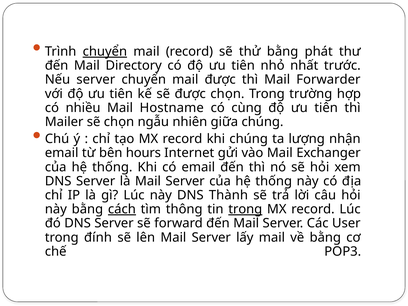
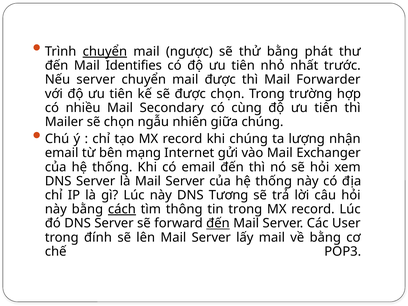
mail record: record -> ngược
Directory: Directory -> Identifies
Hostname: Hostname -> Secondary
hours: hours -> mạng
Thành: Thành -> Tương
trong at (245, 209) underline: present -> none
đến at (218, 223) underline: none -> present
